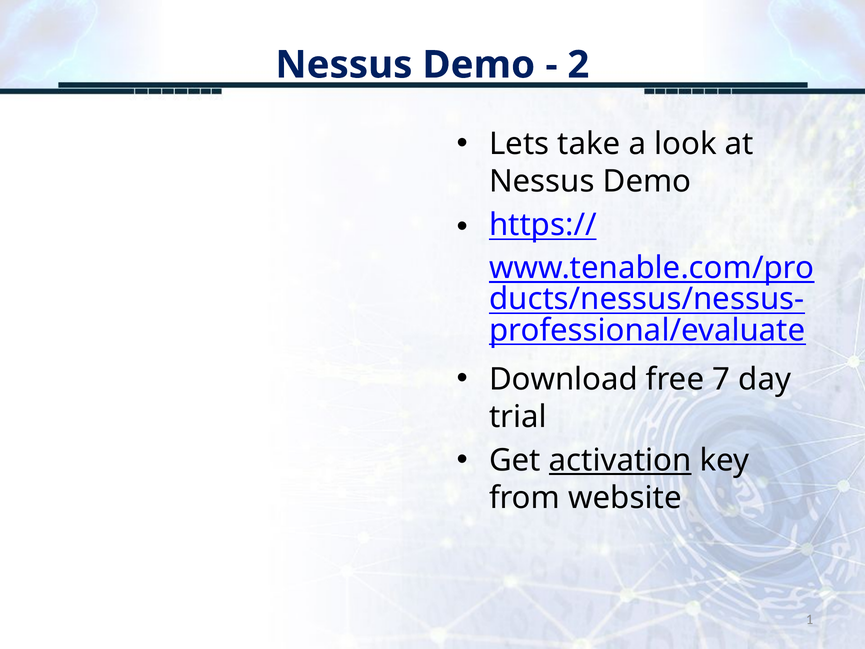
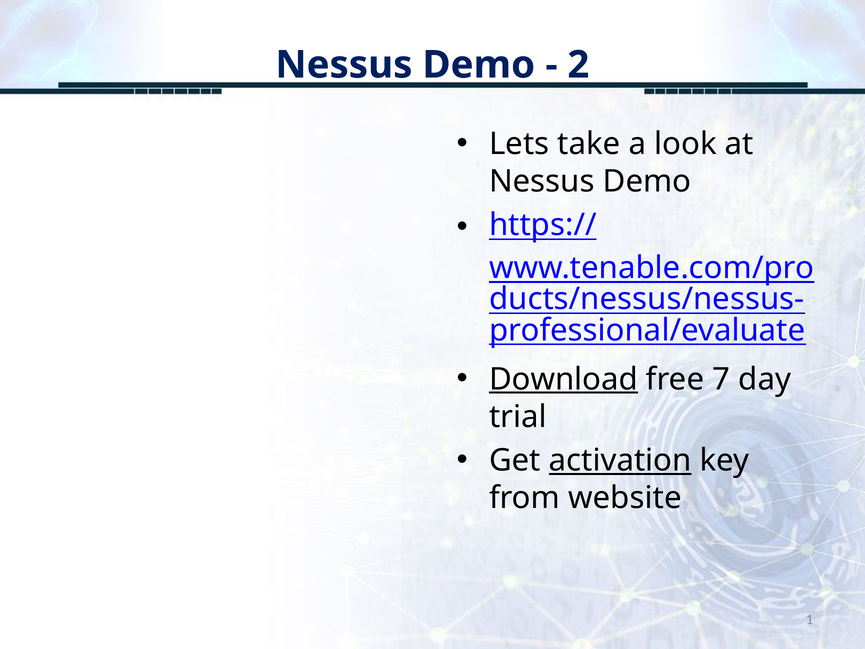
Download underline: none -> present
